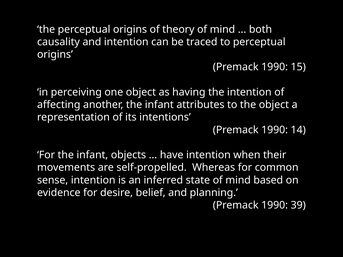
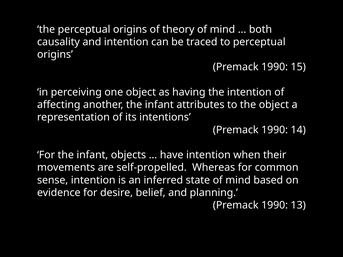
39: 39 -> 13
